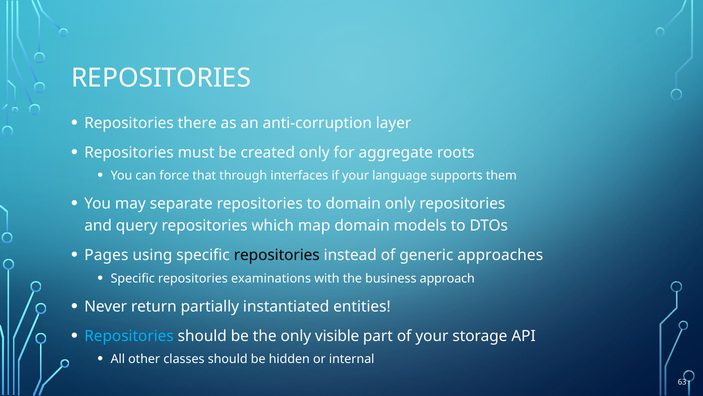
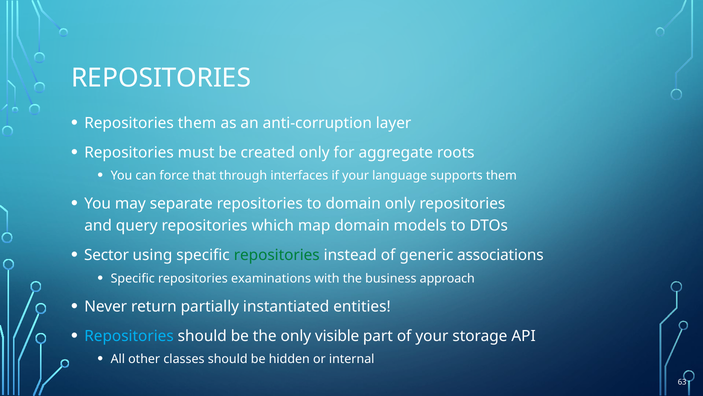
Repositories there: there -> them
Pages: Pages -> Sector
repositories at (277, 255) colour: black -> green
approaches: approaches -> associations
